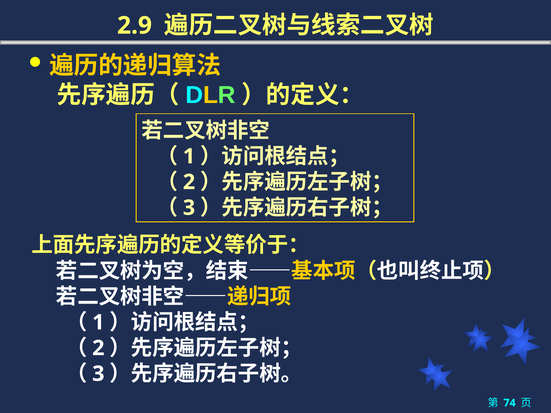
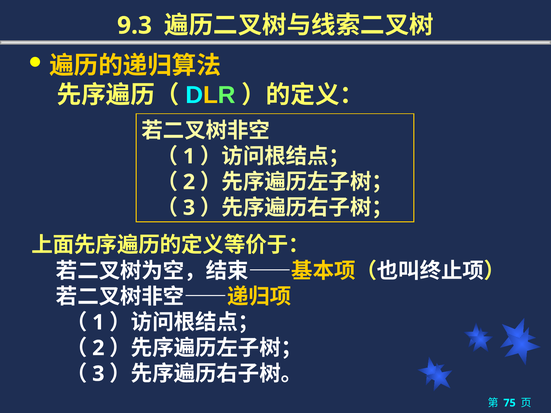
2.9: 2.9 -> 9.3
74: 74 -> 75
